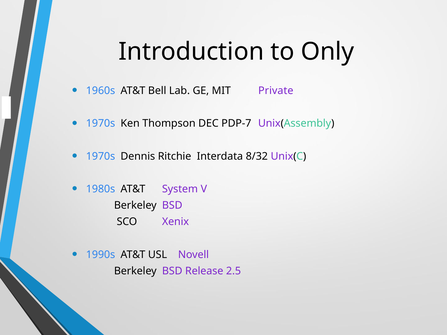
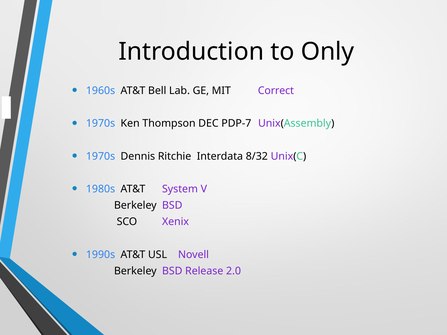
Private: Private -> Correct
2.5: 2.5 -> 2.0
